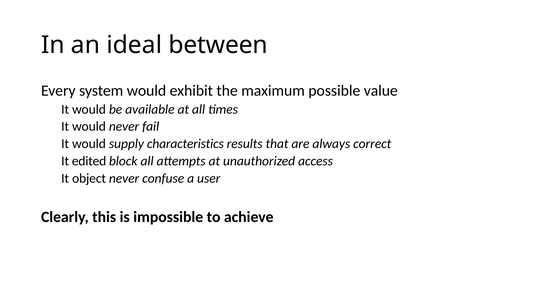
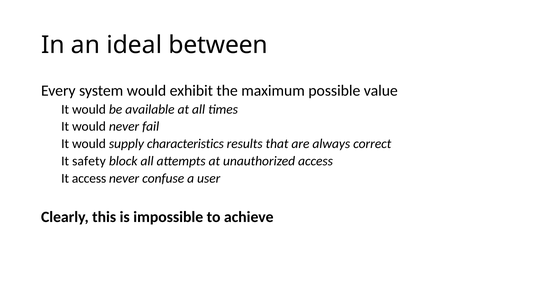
edited: edited -> safety
It object: object -> access
